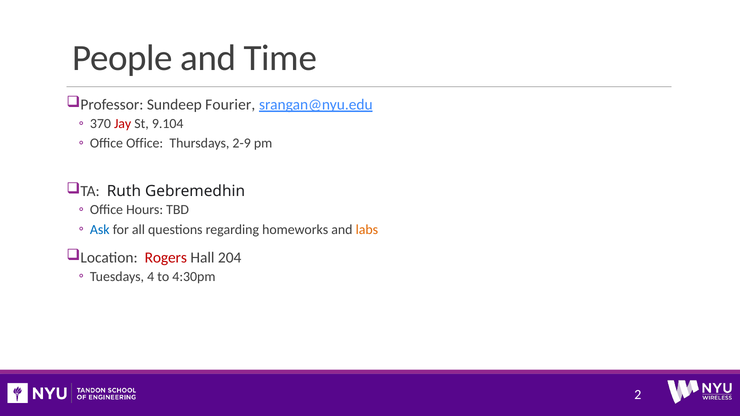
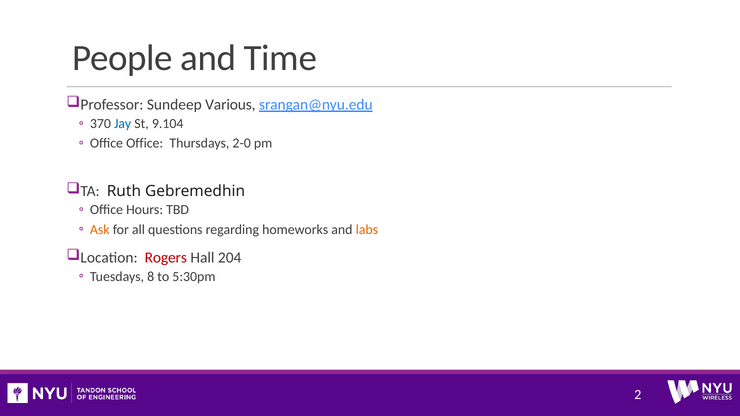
Fourier: Fourier -> Various
Jay colour: red -> blue
2-9: 2-9 -> 2-0
Ask colour: blue -> orange
4: 4 -> 8
4:30pm: 4:30pm -> 5:30pm
